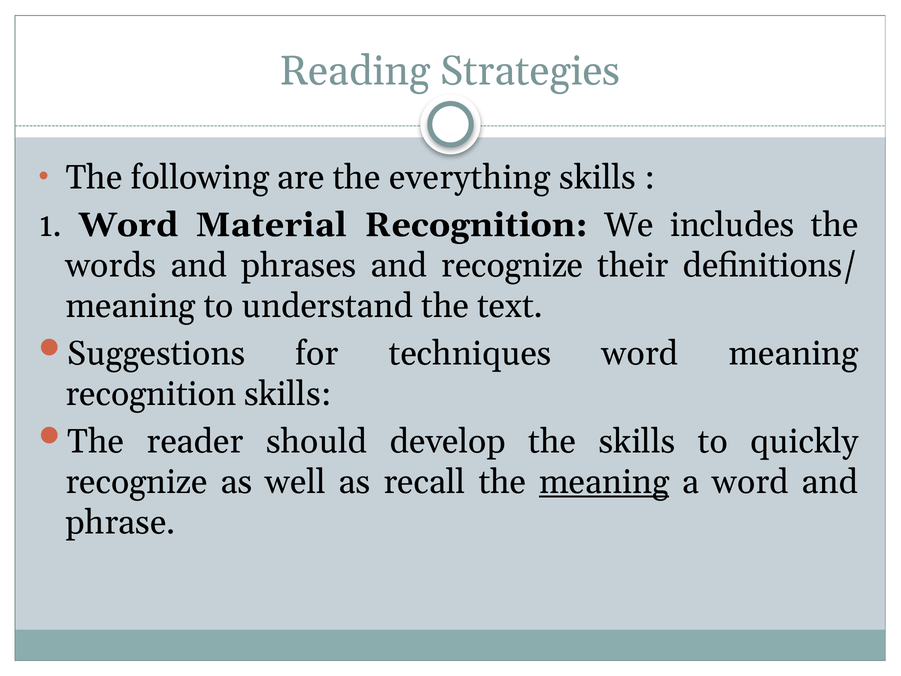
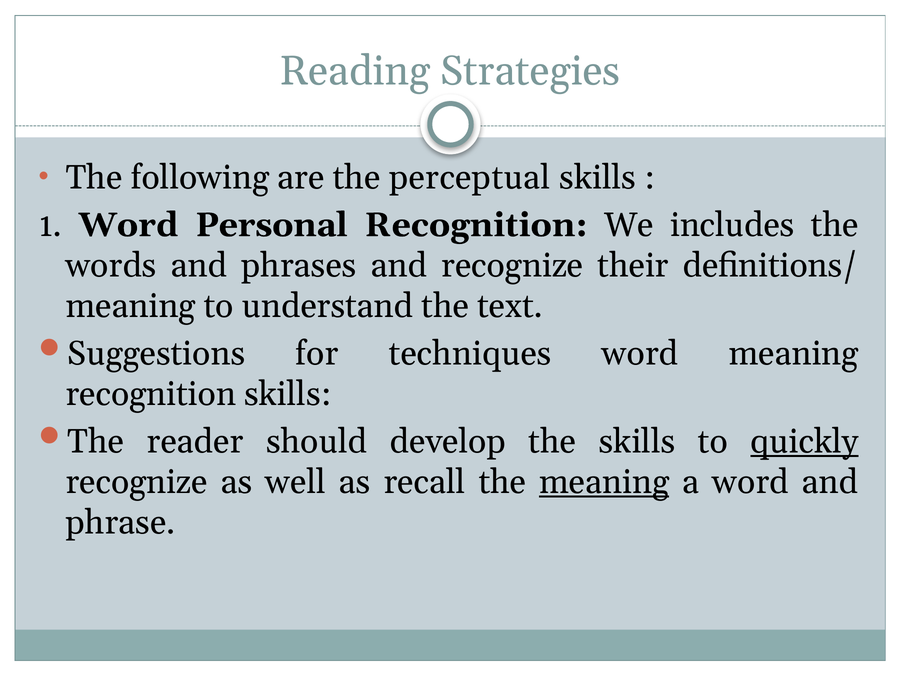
everything: everything -> perceptual
Material: Material -> Personal
quickly underline: none -> present
